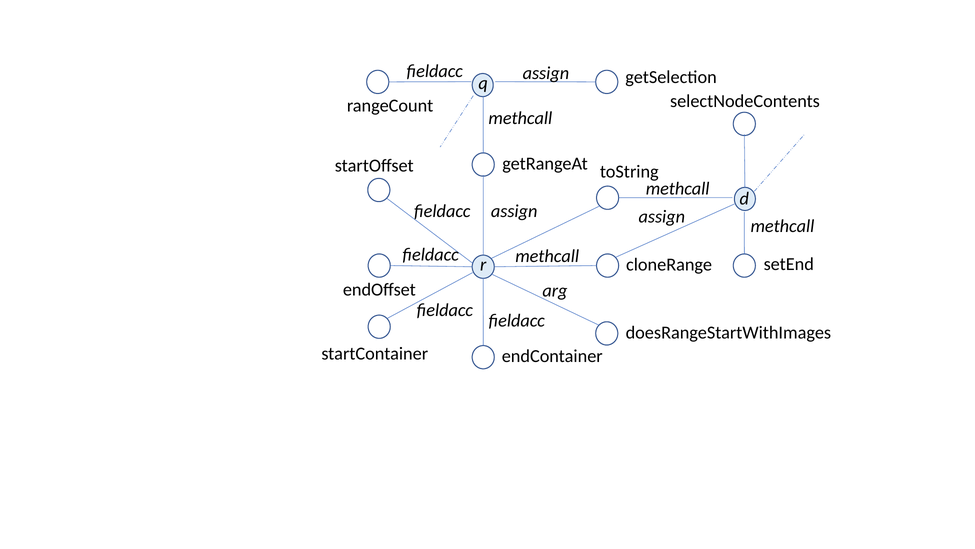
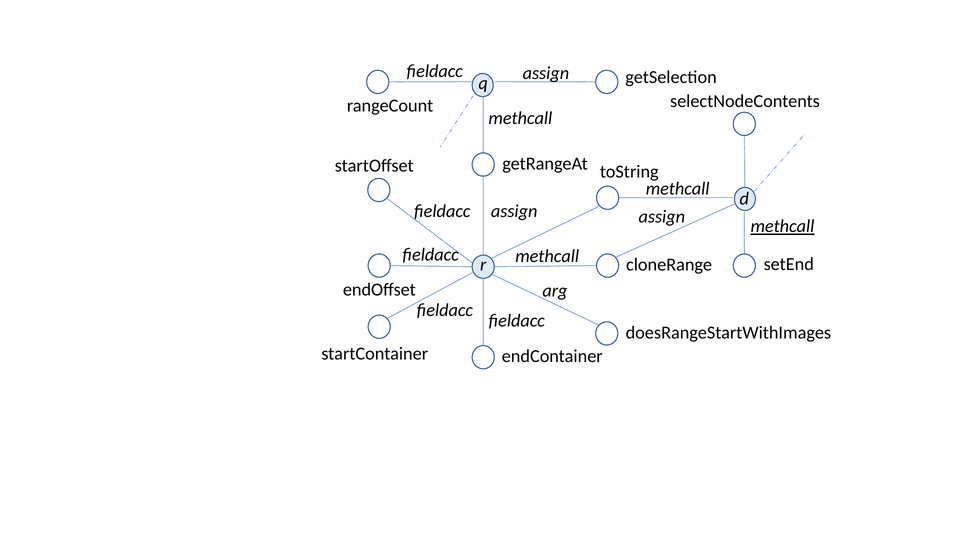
methcall at (782, 226) underline: none -> present
